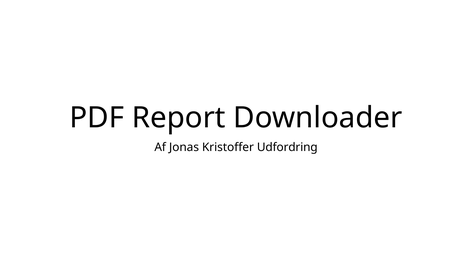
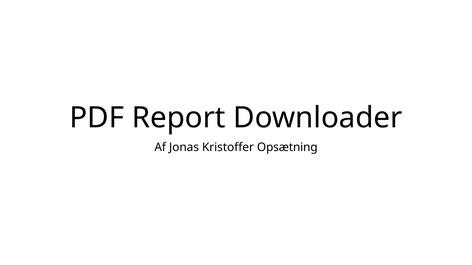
Udfordring: Udfordring -> Opsætning
